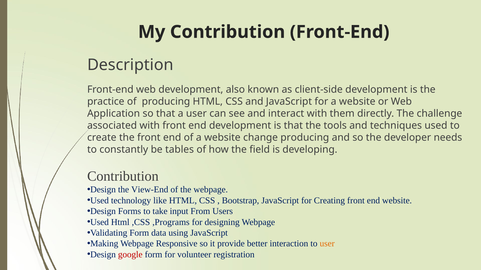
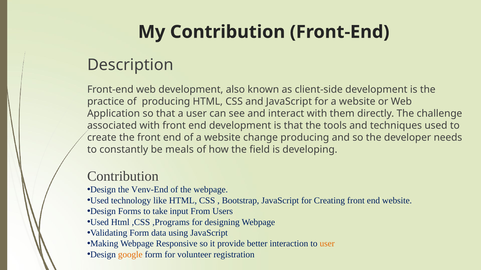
tables: tables -> meals
View-End: View-End -> Venv-End
google colour: red -> orange
